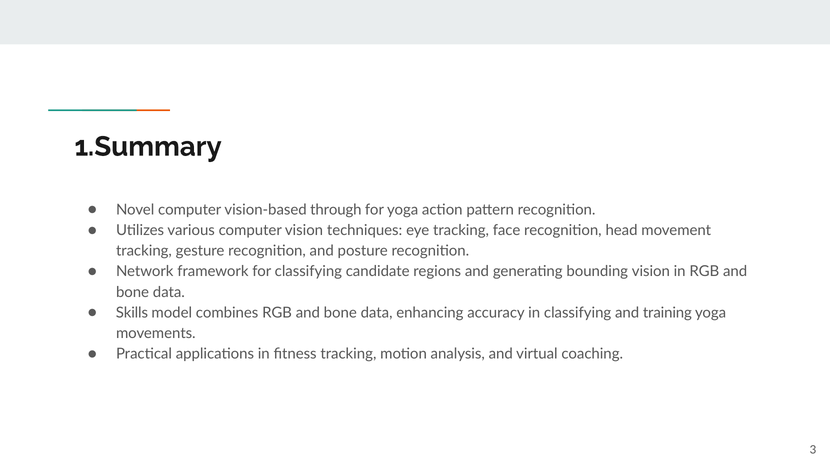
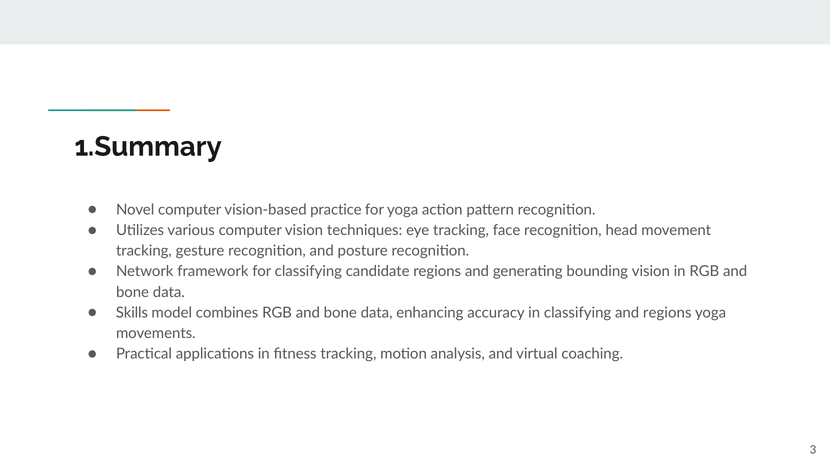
through: through -> practice
and training: training -> regions
